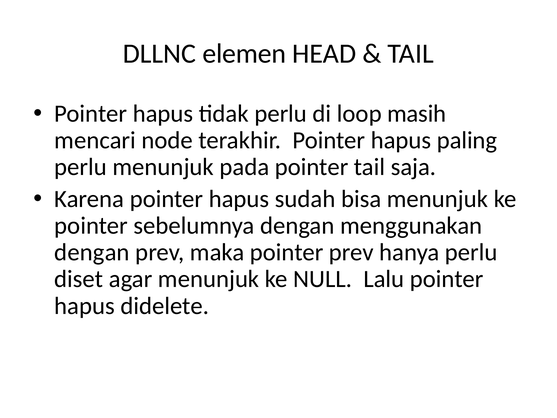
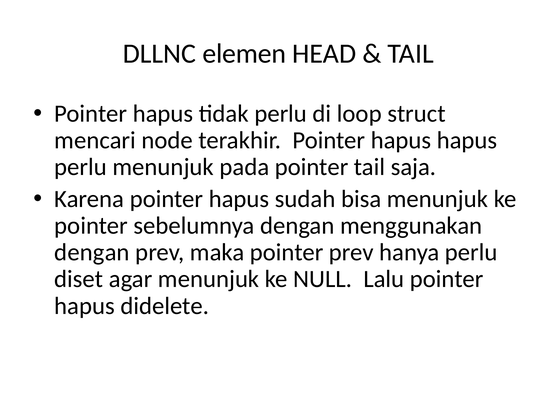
masih: masih -> struct
hapus paling: paling -> hapus
